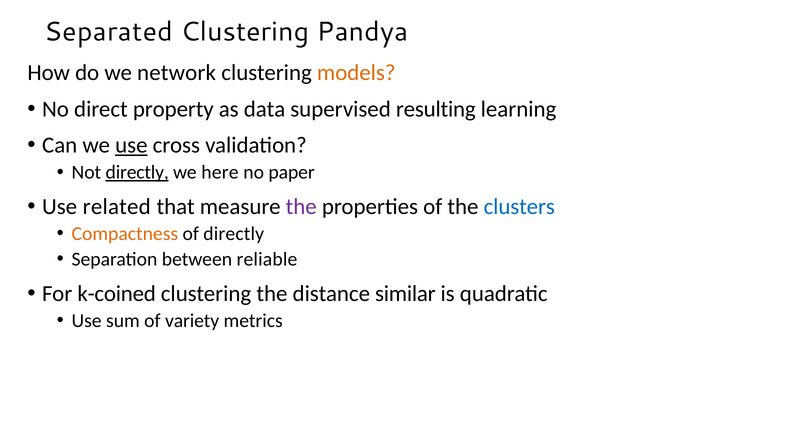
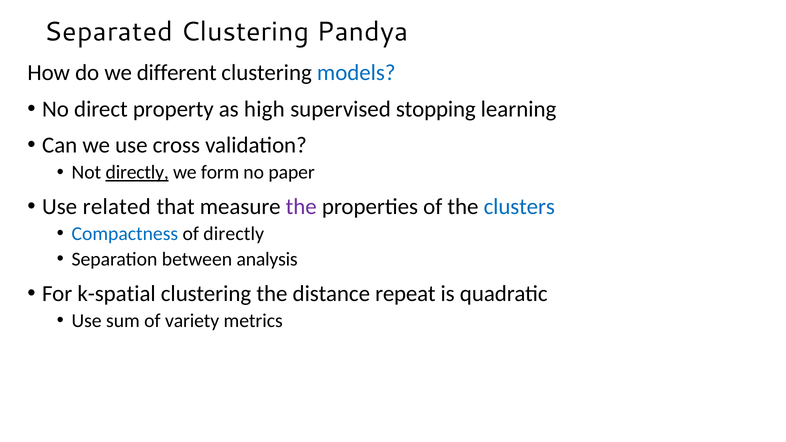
network: network -> different
models colour: orange -> blue
data: data -> high
resulting: resulting -> stopping
use at (131, 145) underline: present -> none
here: here -> form
Compactness colour: orange -> blue
reliable: reliable -> analysis
k-coined: k-coined -> k-spatial
similar: similar -> repeat
